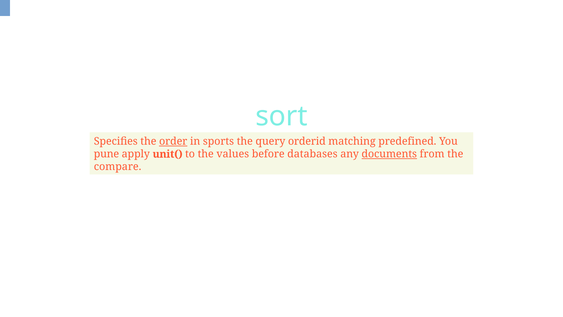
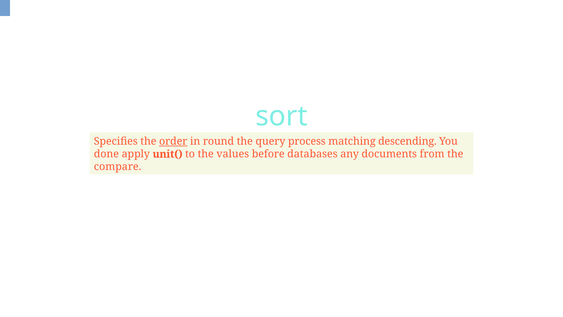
sports: sports -> round
orderid: orderid -> process
predefined: predefined -> descending
pune: pune -> done
documents underline: present -> none
